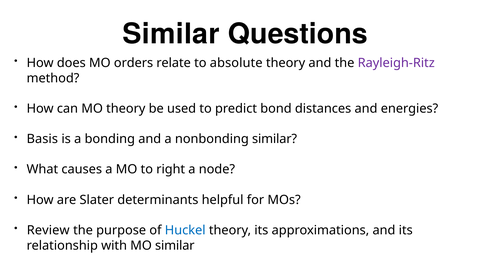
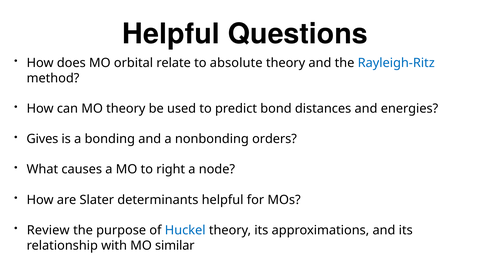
Similar at (171, 34): Similar -> Helpful
orders: orders -> orbital
Rayleigh-Ritz colour: purple -> blue
Basis: Basis -> Gives
nonbonding similar: similar -> orders
